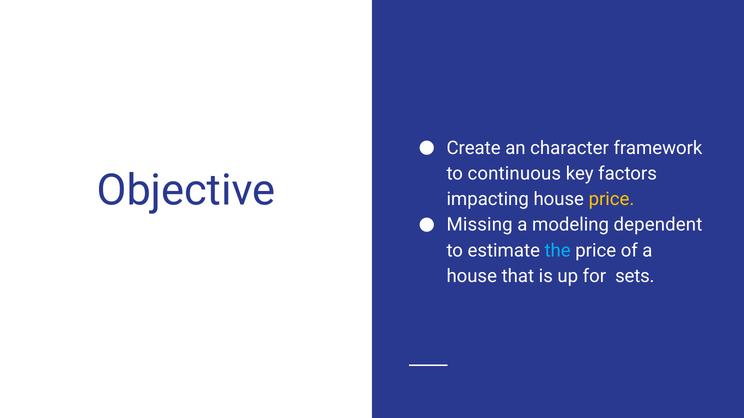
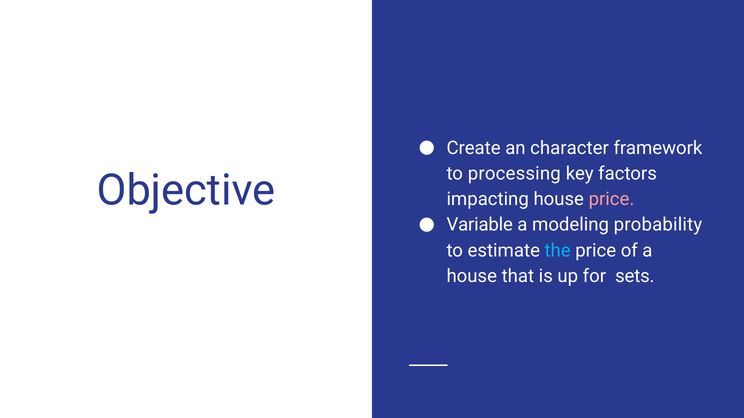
continuous: continuous -> processing
price at (611, 199) colour: yellow -> pink
Missing: Missing -> Variable
dependent: dependent -> probability
